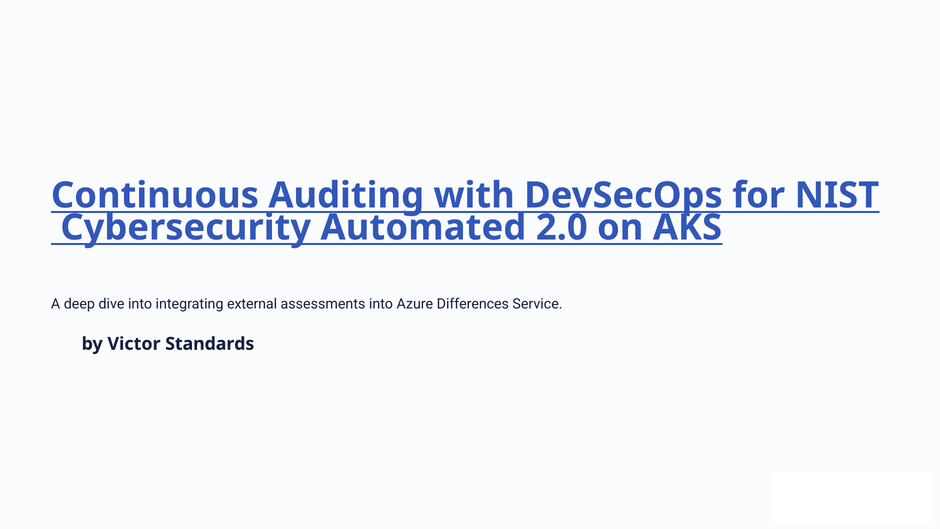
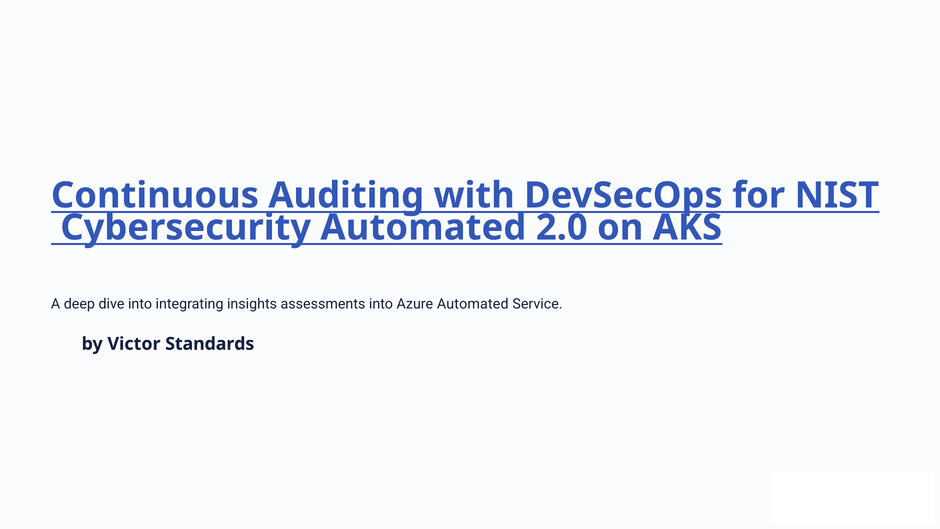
external: external -> insights
Azure Differences: Differences -> Automated
